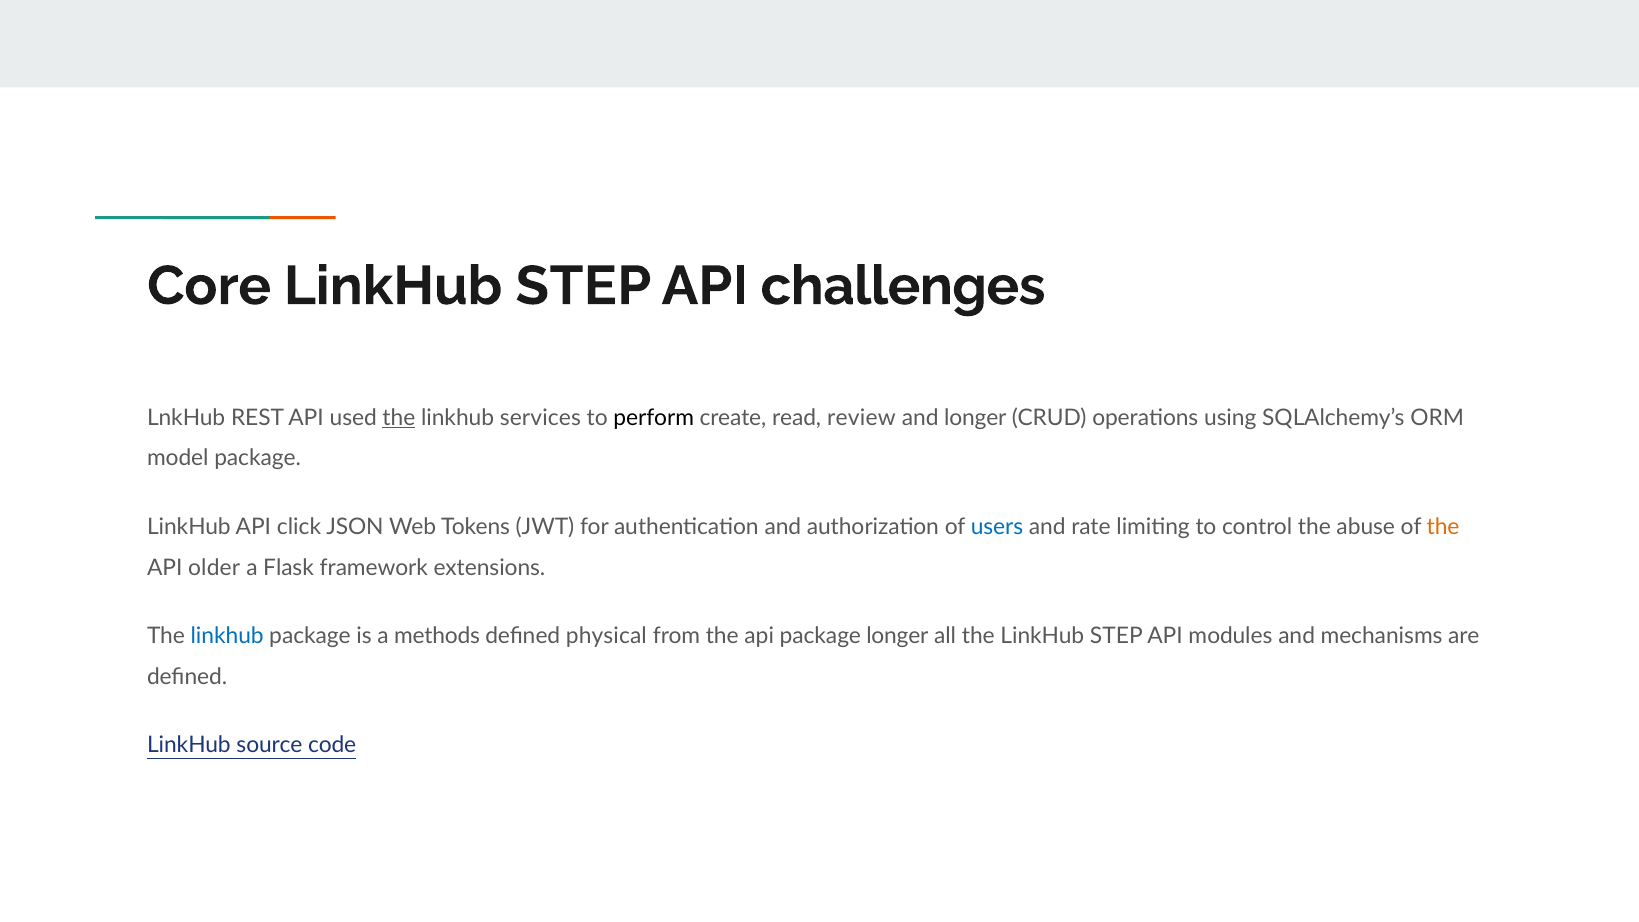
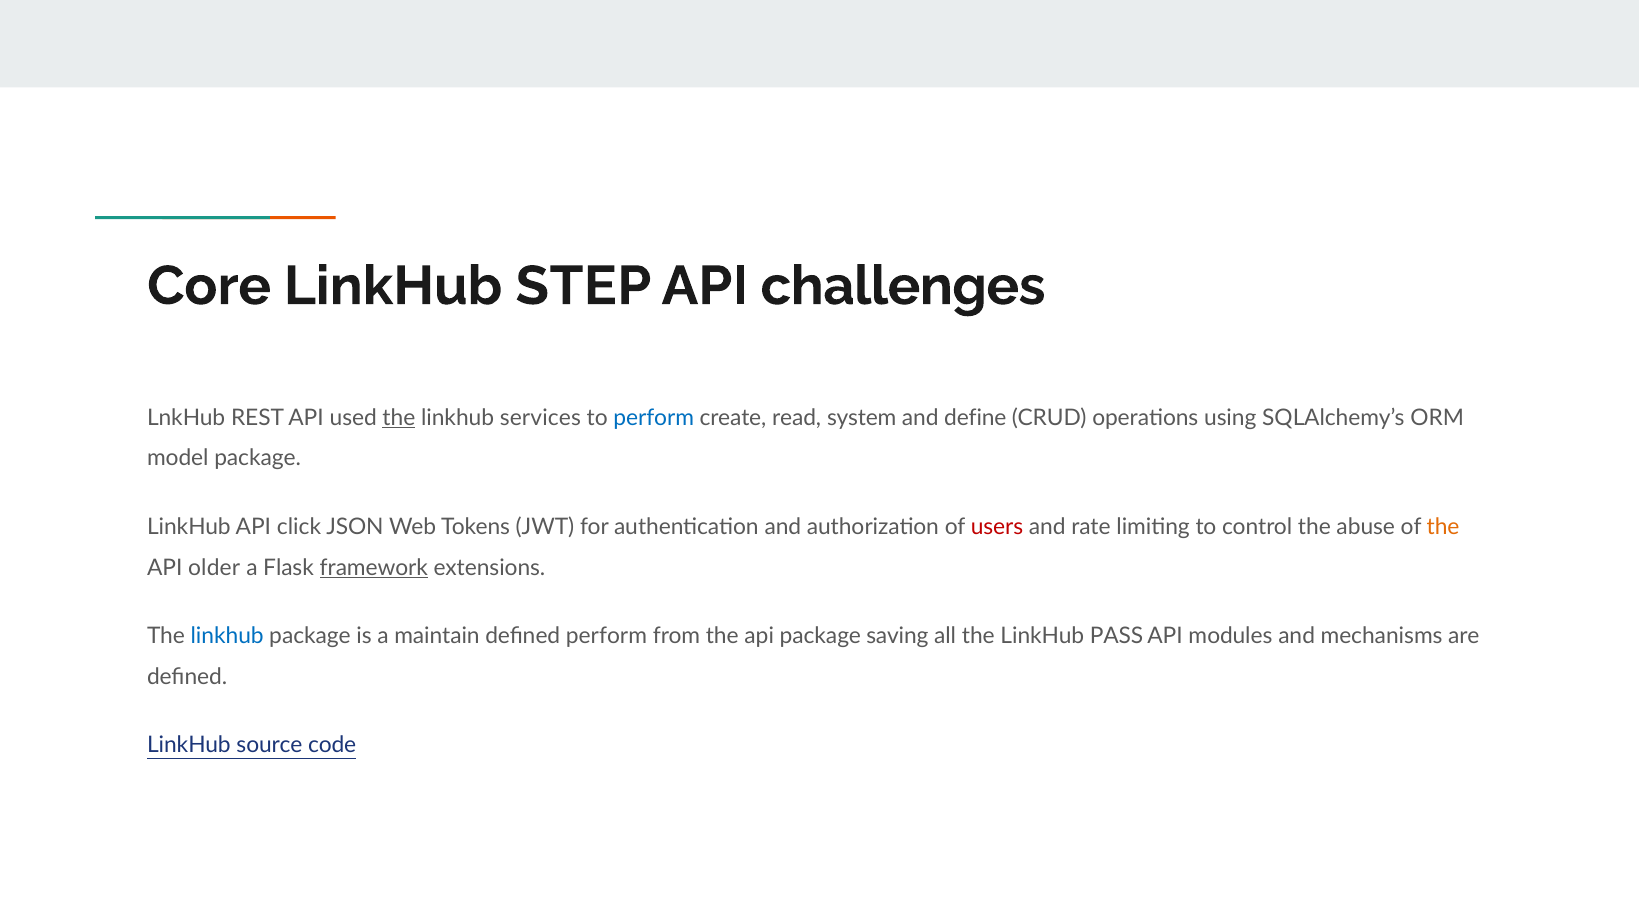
perform at (654, 418) colour: black -> blue
review: review -> system
and longer: longer -> define
users colour: blue -> red
framework underline: none -> present
methods: methods -> maintain
defined physical: physical -> perform
package longer: longer -> saving
the LinkHub STEP: STEP -> PASS
